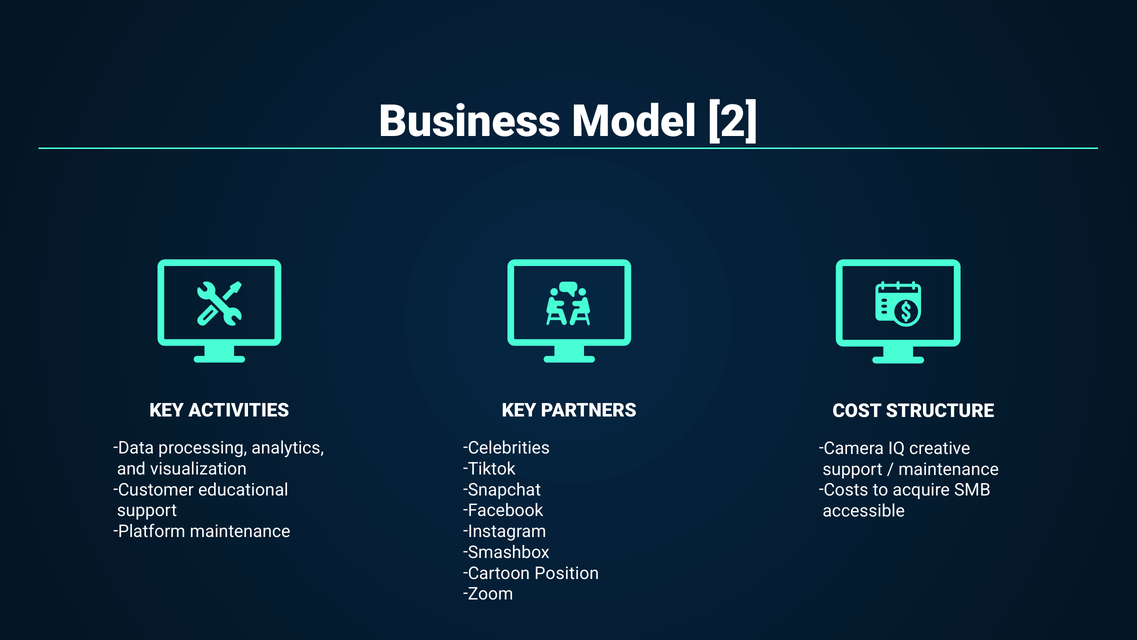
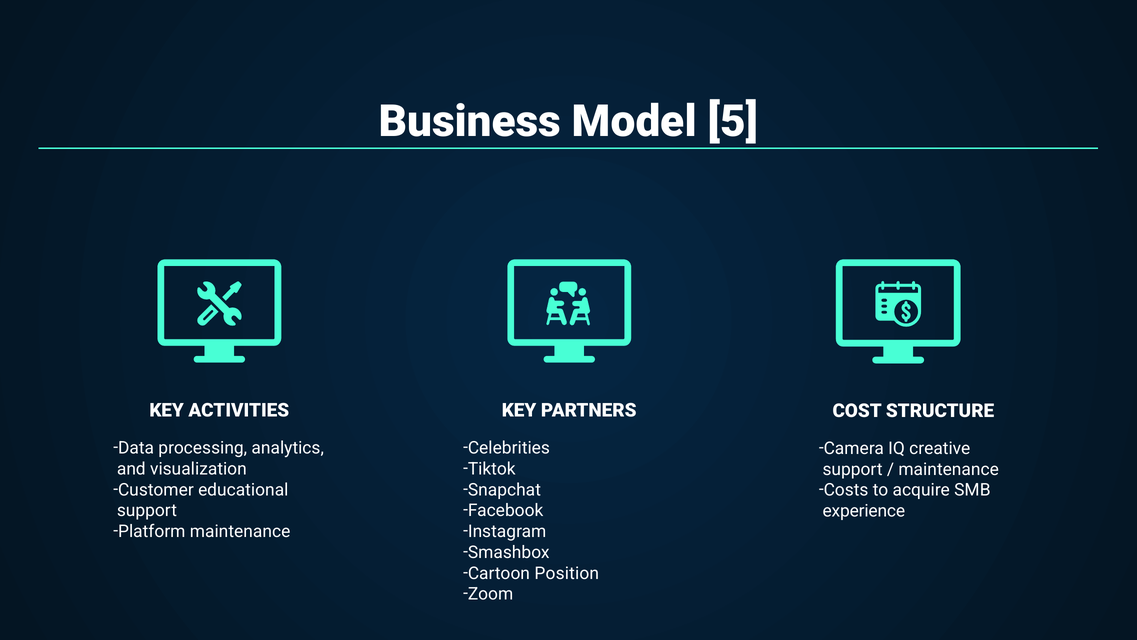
2: 2 -> 5
accessible: accessible -> experience
